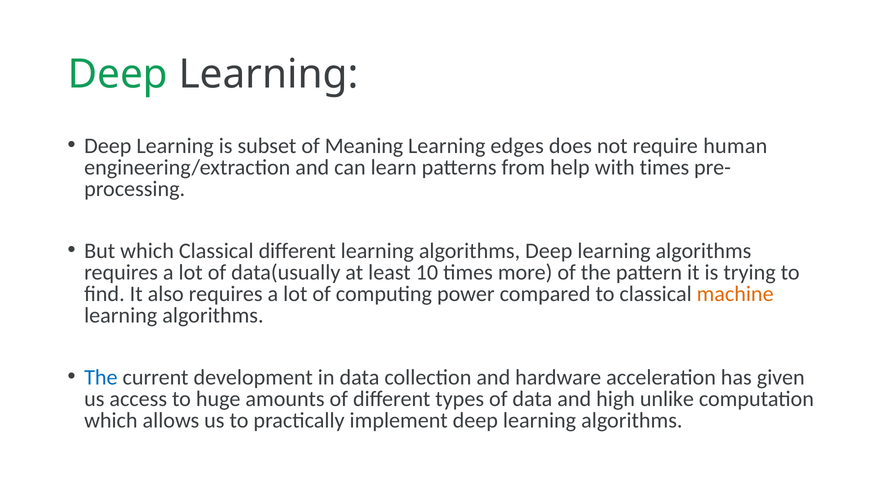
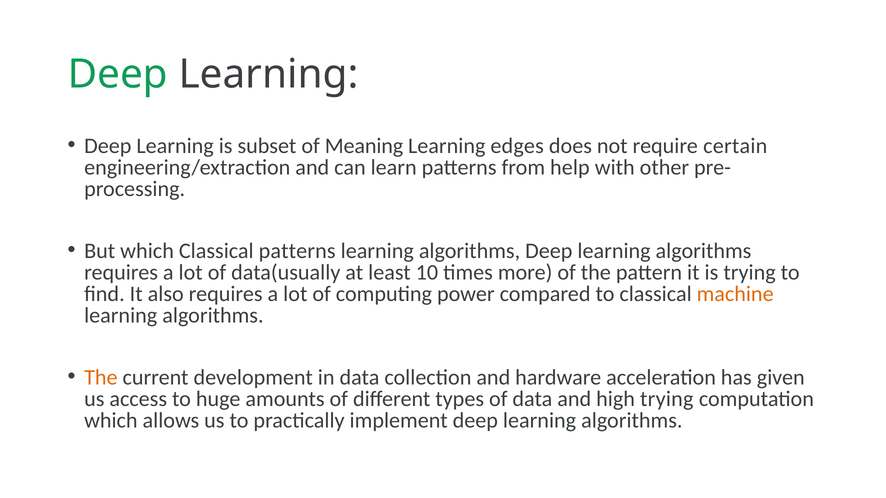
human: human -> certain
with times: times -> other
Classical different: different -> patterns
The at (101, 378) colour: blue -> orange
high unlike: unlike -> trying
